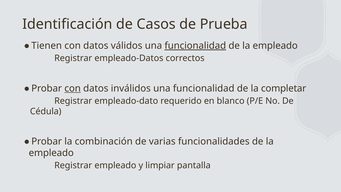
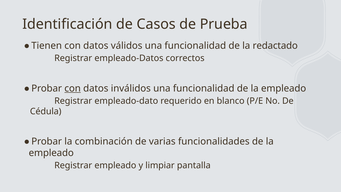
funcionalidad at (195, 46) underline: present -> none
empleado at (275, 46): empleado -> redactado
funcionalidad de la completar: completar -> empleado
